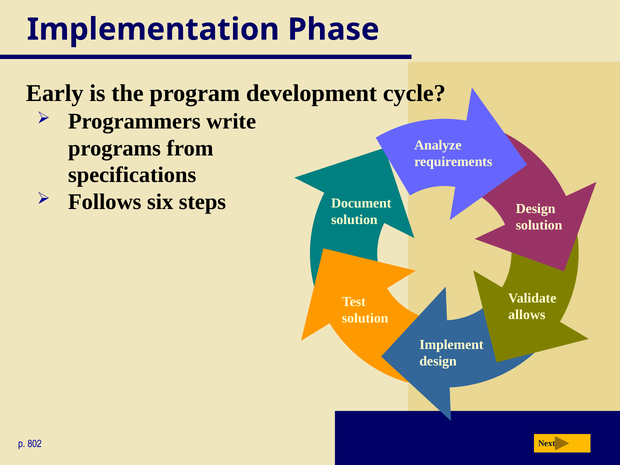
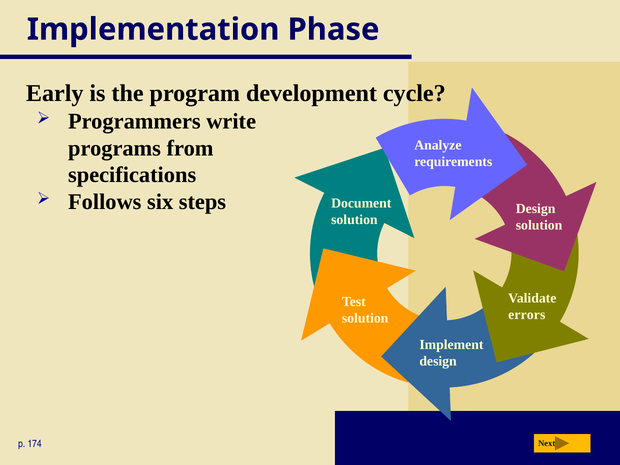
allows: allows -> errors
802: 802 -> 174
